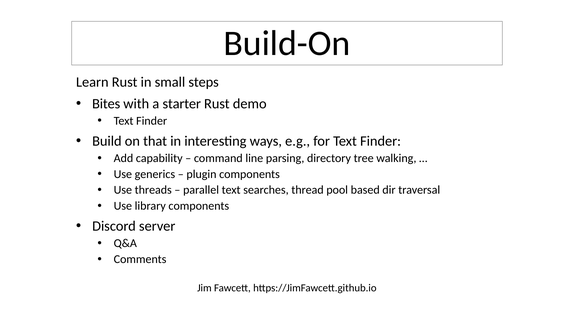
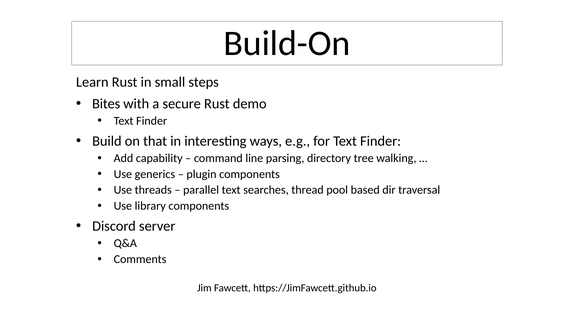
starter: starter -> secure
